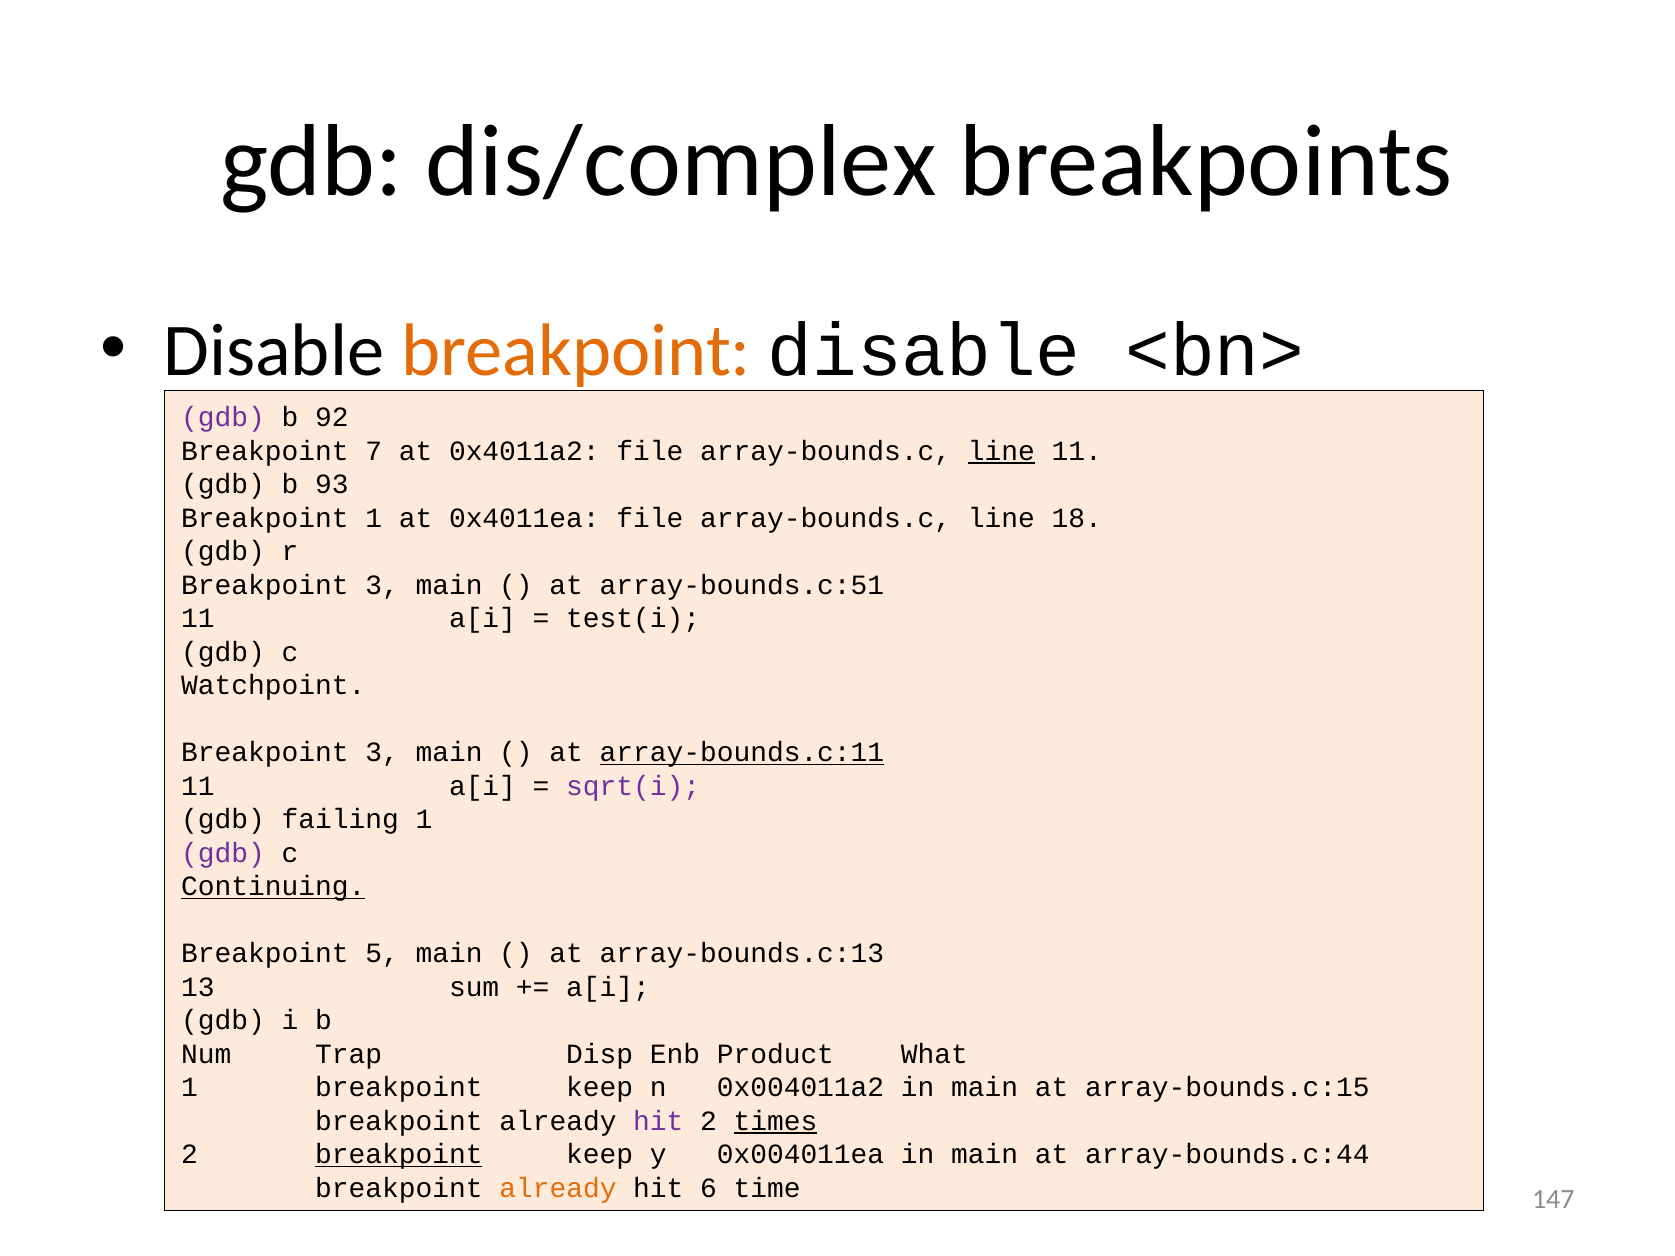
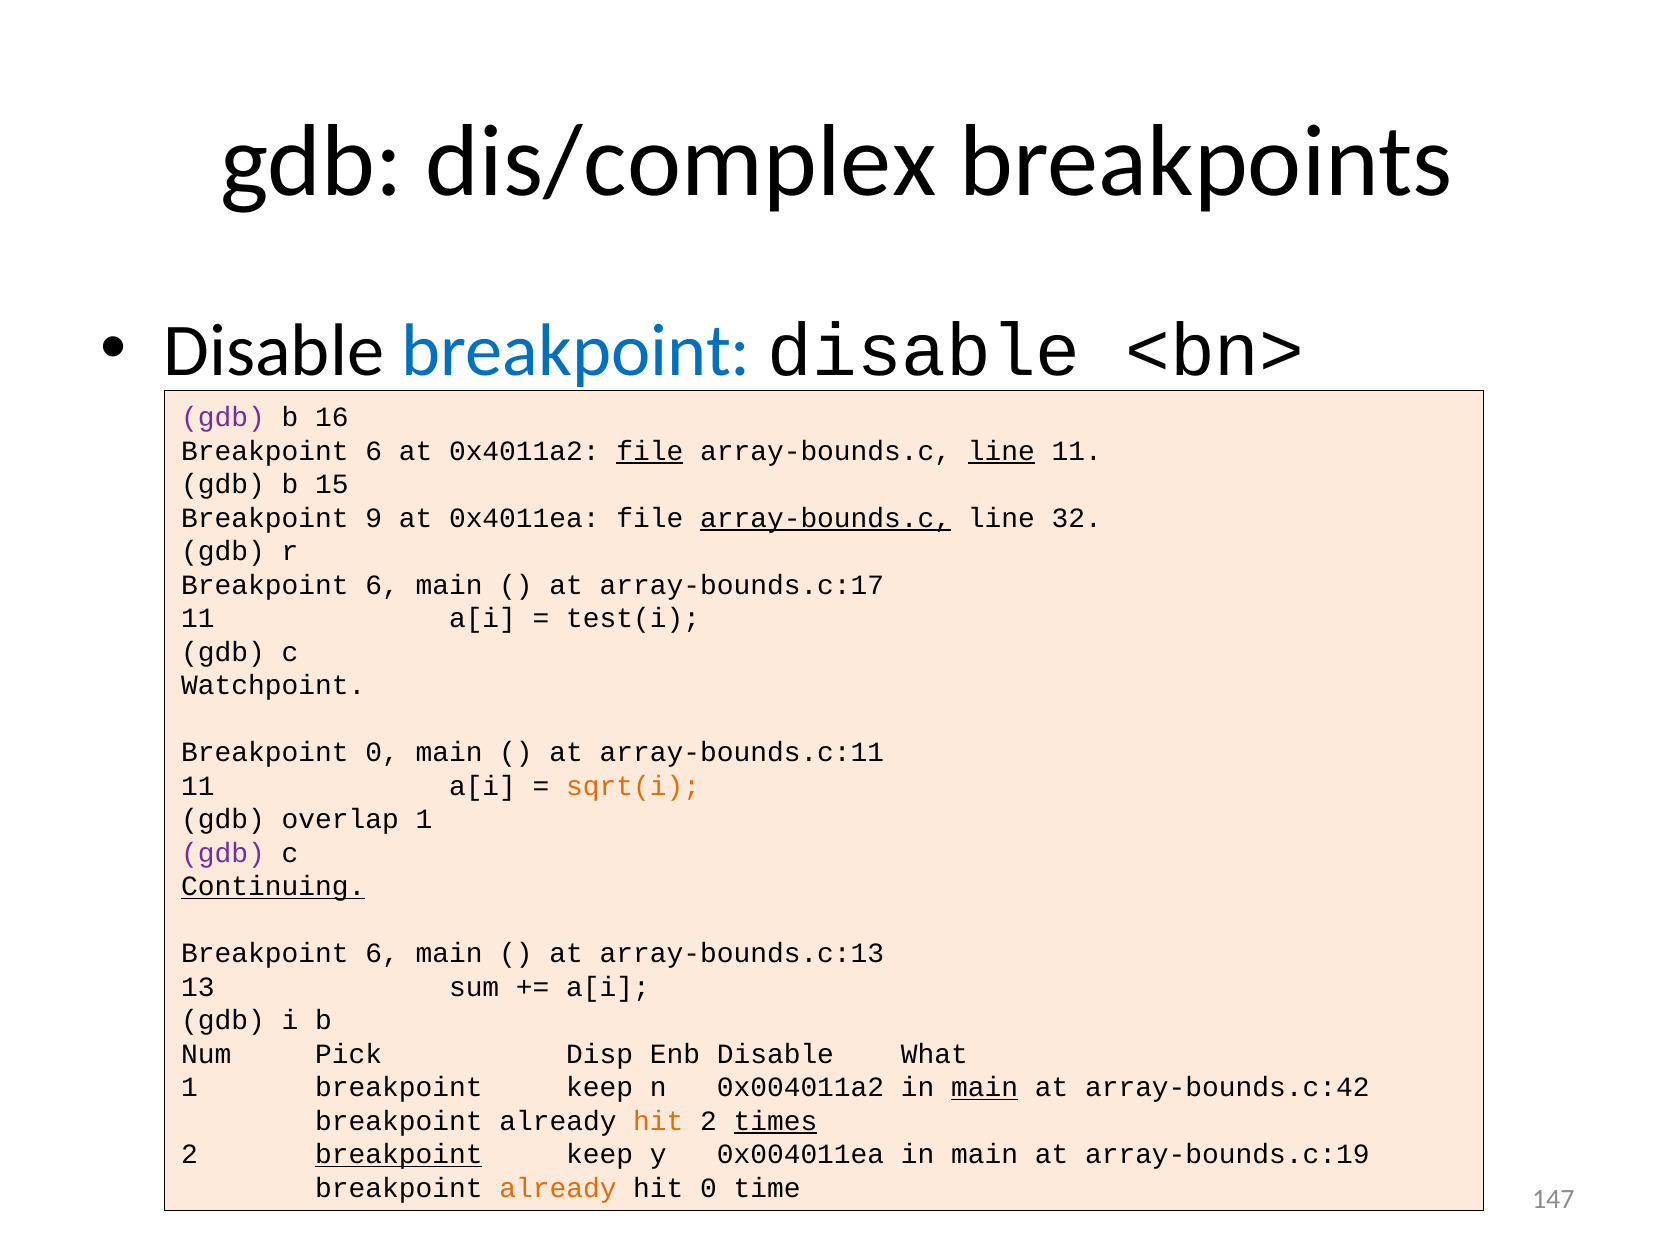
breakpoint at (576, 351) colour: orange -> blue
92: 92 -> 16
7 at (374, 451): 7 -> 6
file at (650, 451) underline: none -> present
93: 93 -> 15
Breakpoint 1: 1 -> 9
array-bounds.c at (826, 518) underline: none -> present
18: 18 -> 32
3 at (382, 585): 3 -> 6
array-bounds.c:51: array-bounds.c:51 -> array-bounds.c:17
3 at (382, 753): 3 -> 0
array-bounds.c:11 underline: present -> none
sqrt(i colour: purple -> orange
failing: failing -> overlap
5 at (382, 954): 5 -> 6
Trap: Trap -> Pick
Enb Product: Product -> Disable
main at (985, 1088) underline: none -> present
array-bounds.c:15: array-bounds.c:15 -> array-bounds.c:42
hit at (658, 1121) colour: purple -> orange
array-bounds.c:44: array-bounds.c:44 -> array-bounds.c:19
hit 6: 6 -> 0
